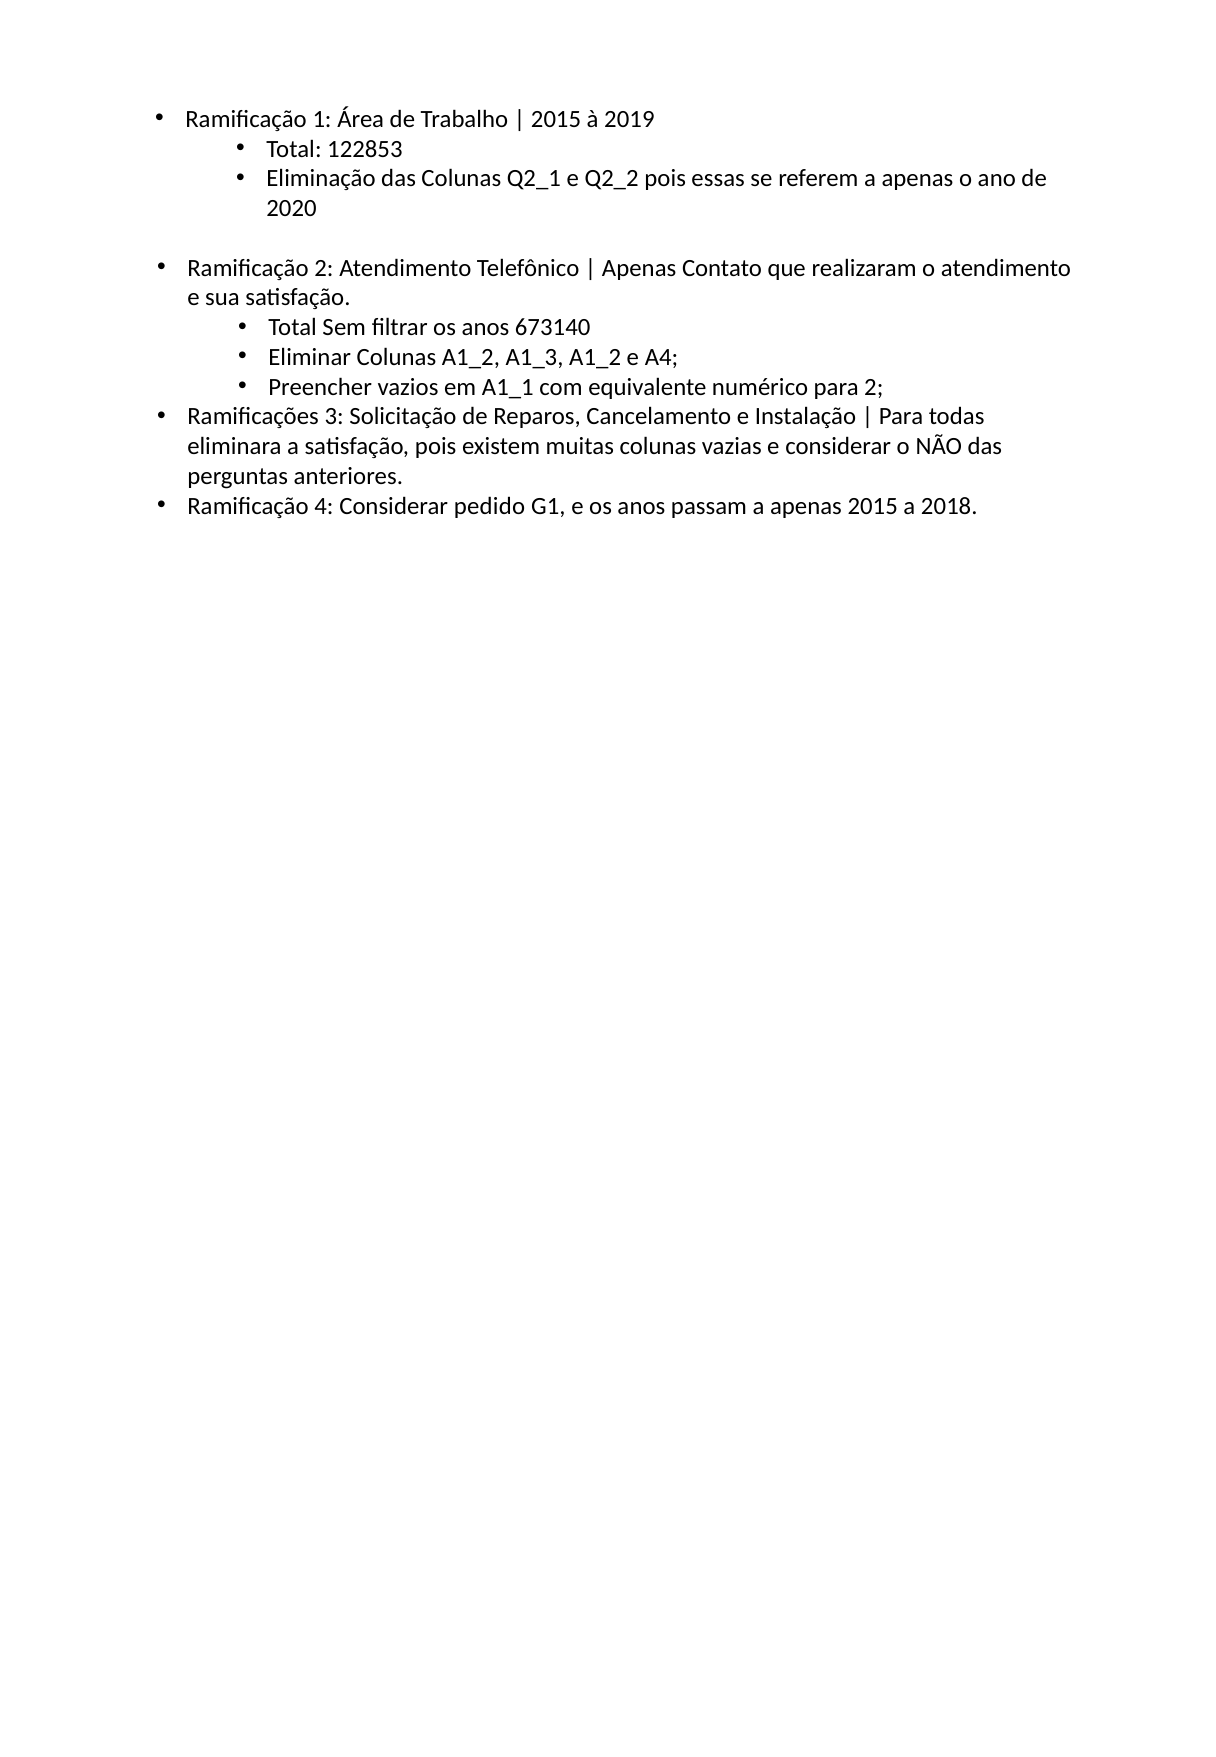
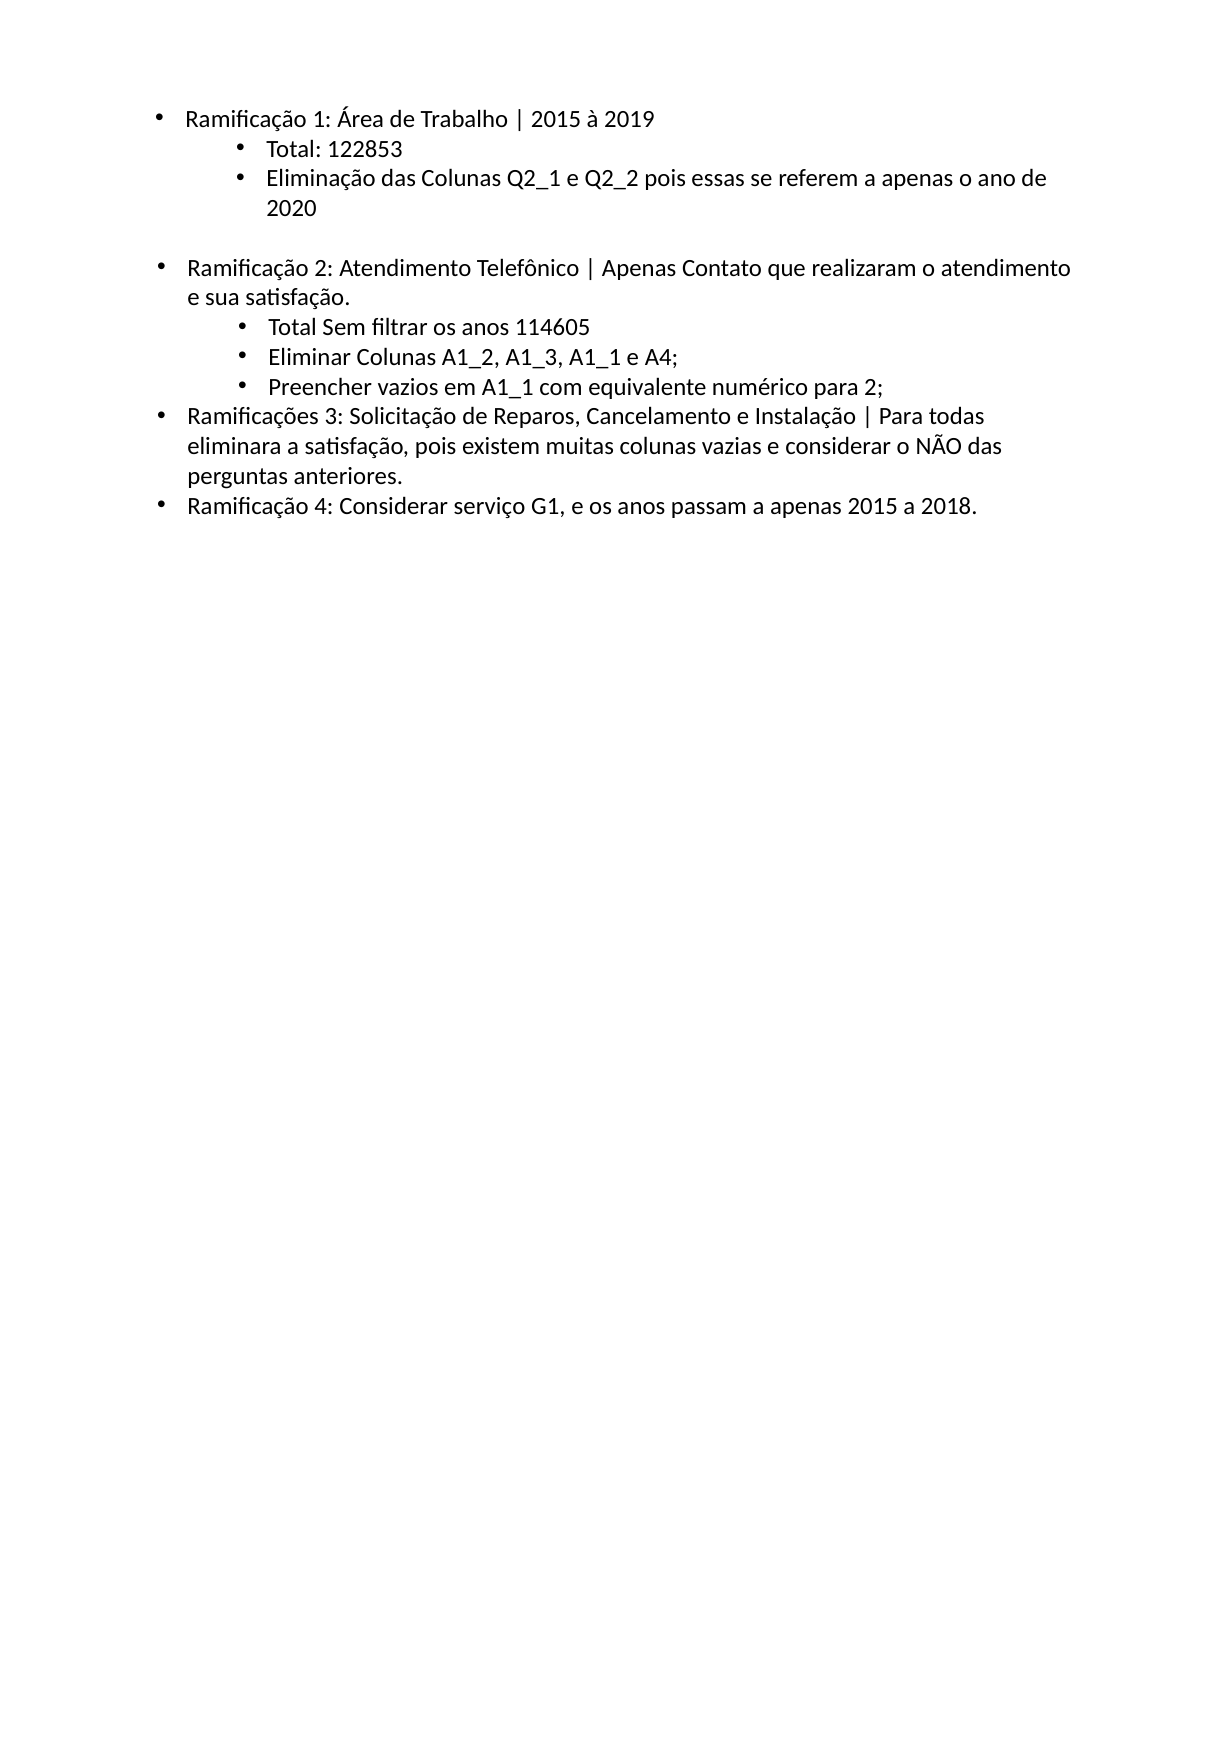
673140: 673140 -> 114605
A1_3 A1_2: A1_2 -> A1_1
pedido: pedido -> serviço
